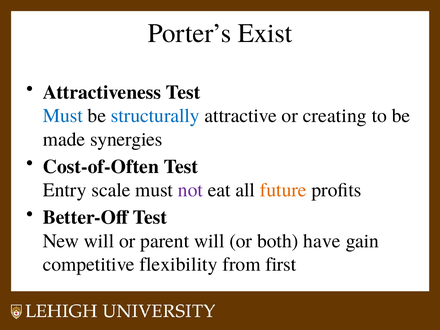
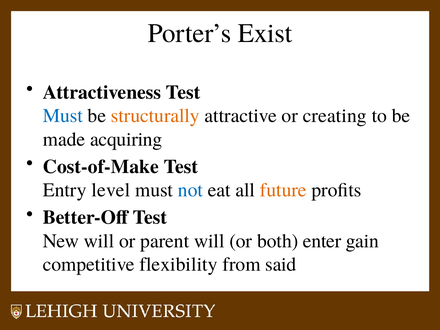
structurally colour: blue -> orange
synergies: synergies -> acquiring
Cost-of-Often: Cost-of-Often -> Cost-of-Make
scale: scale -> level
not colour: purple -> blue
have: have -> enter
first: first -> said
